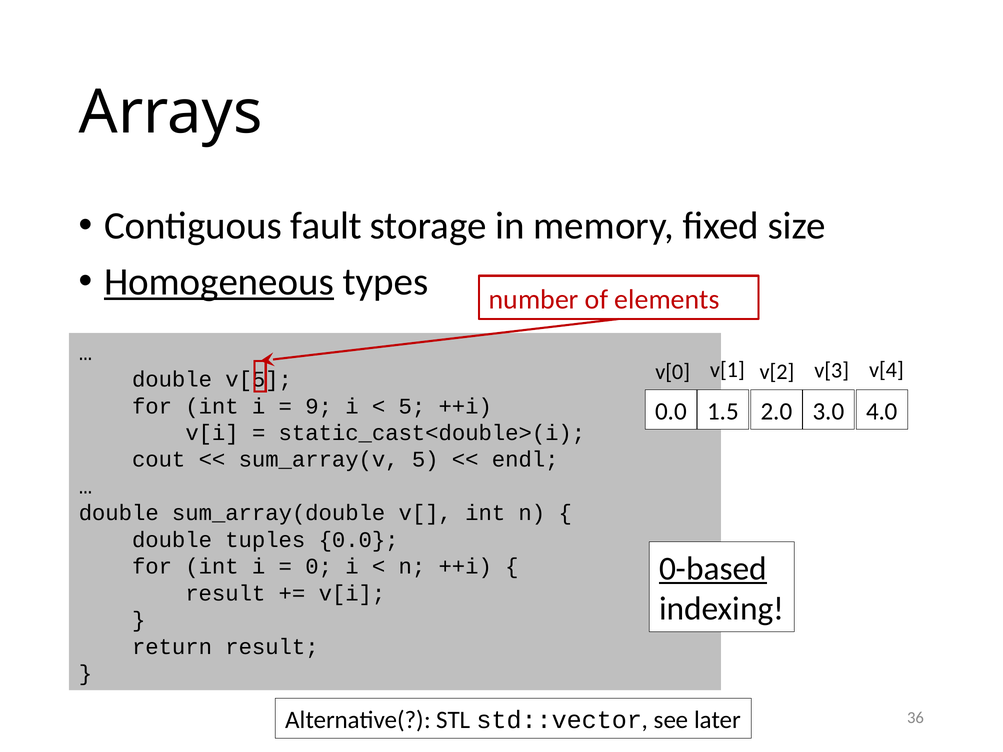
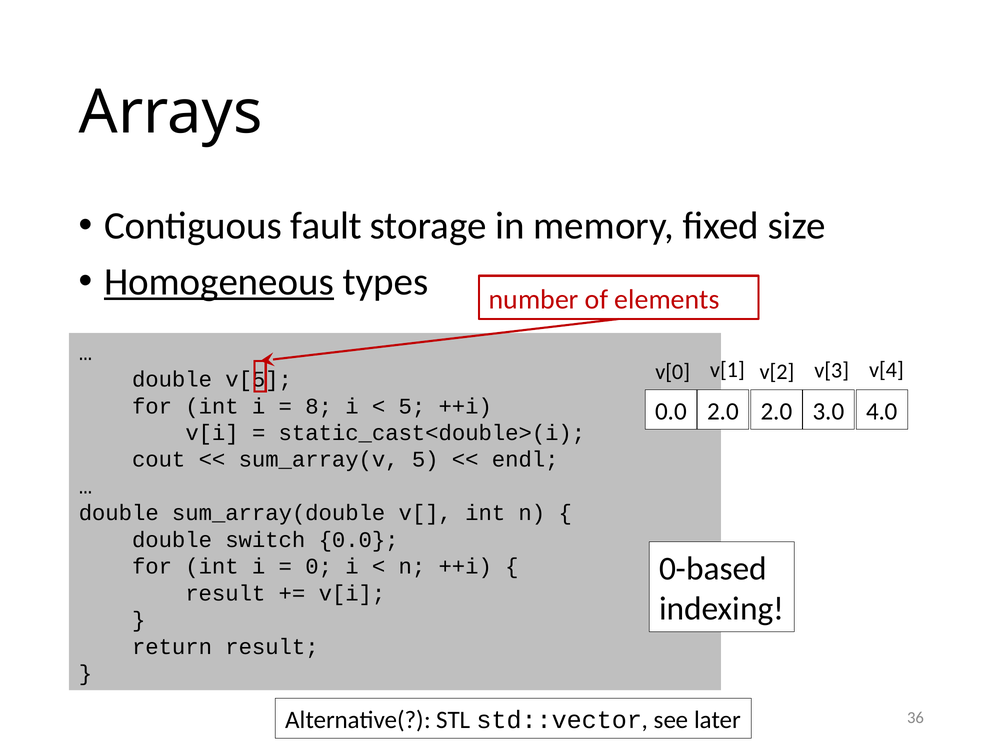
9: 9 -> 8
0.0 1.5: 1.5 -> 2.0
tuples: tuples -> switch
0-based underline: present -> none
